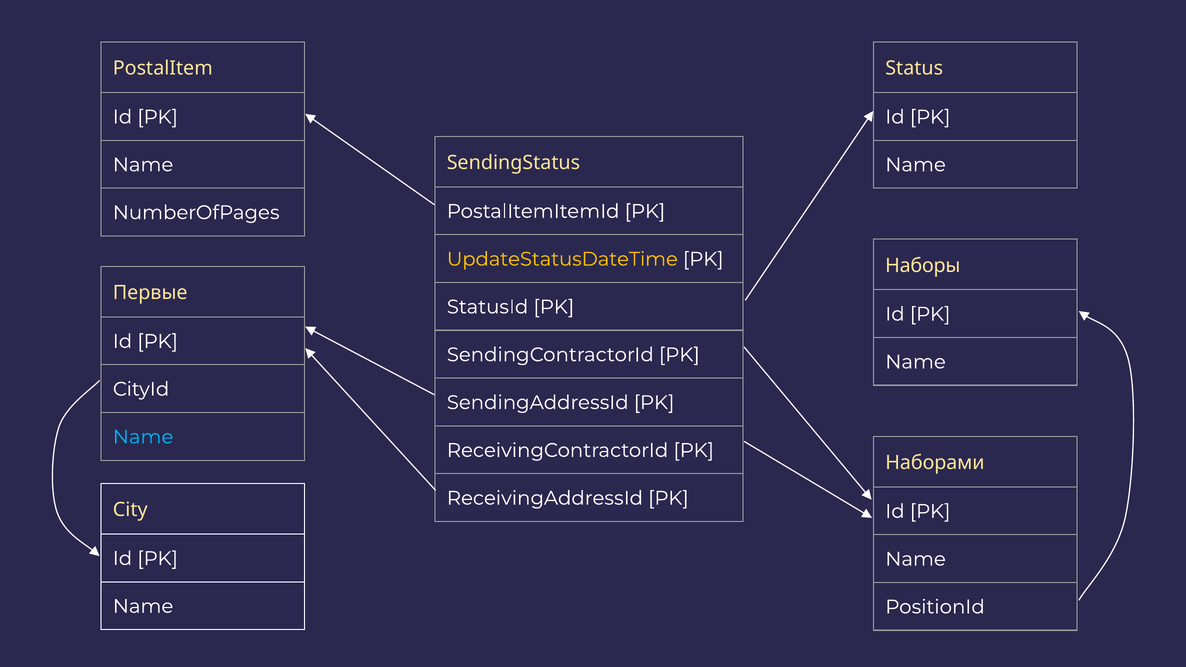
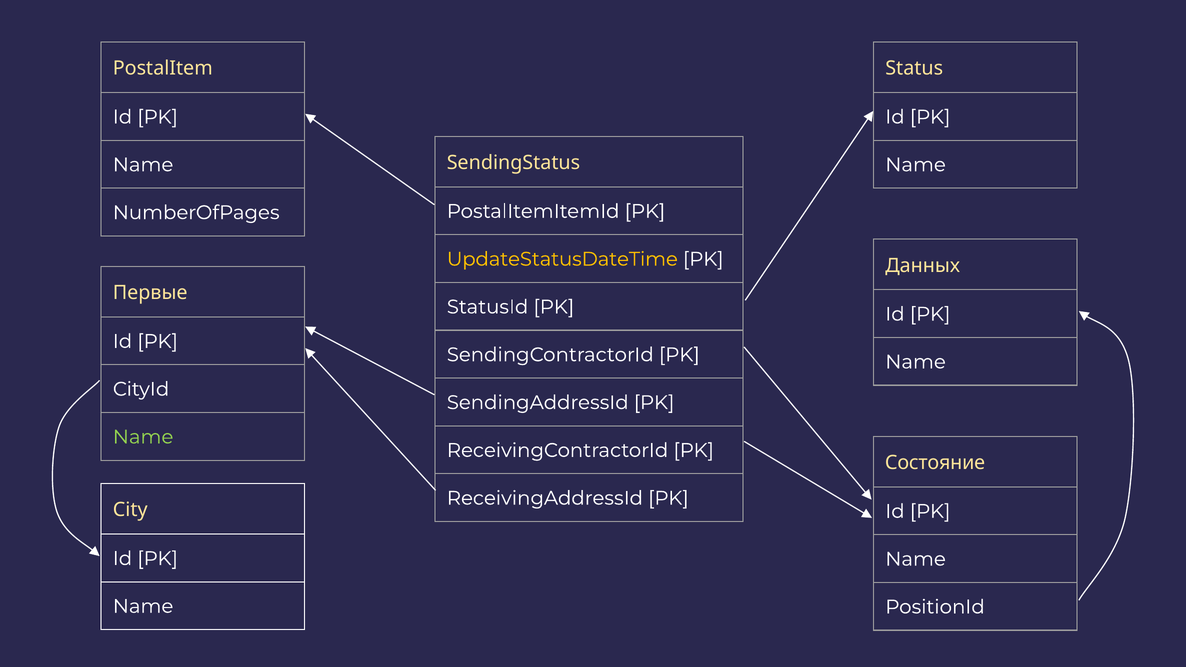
Наборы: Наборы -> Данных
Name at (143, 437) colour: light blue -> light green
Наборами: Наборами -> Состояние
